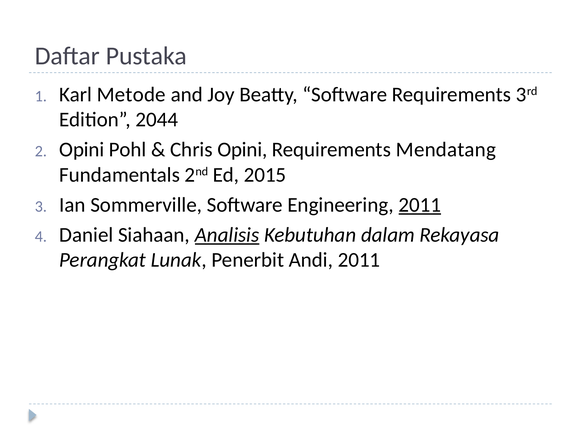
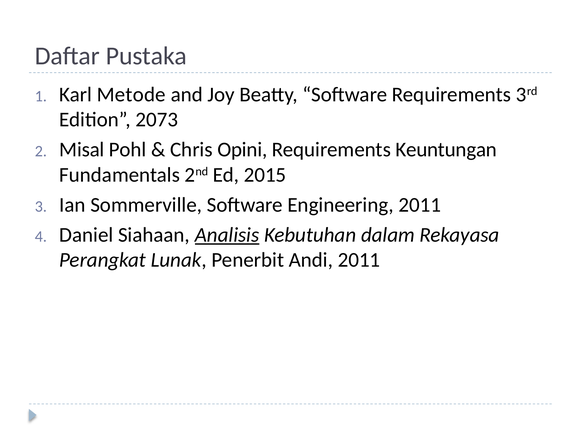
2044: 2044 -> 2073
Opini at (82, 150): Opini -> Misal
Mendatang: Mendatang -> Keuntungan
2011 at (420, 205) underline: present -> none
